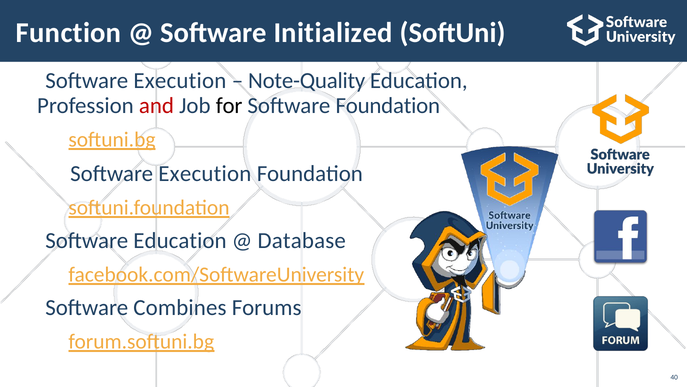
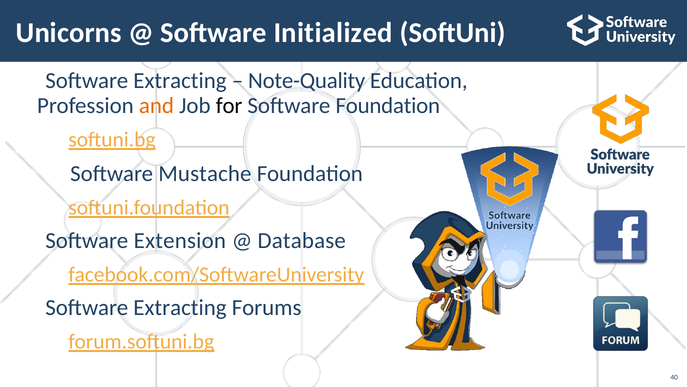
Function: Function -> Unicorns
Execution at (180, 81): Execution -> Extracting
and colour: red -> orange
Execution at (205, 173): Execution -> Mustache
Education at (180, 240): Education -> Extension
Combines at (180, 307): Combines -> Extracting
